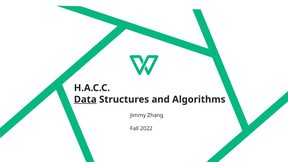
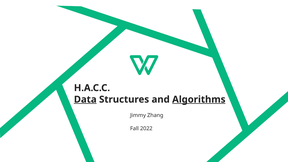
Algorithms underline: none -> present
